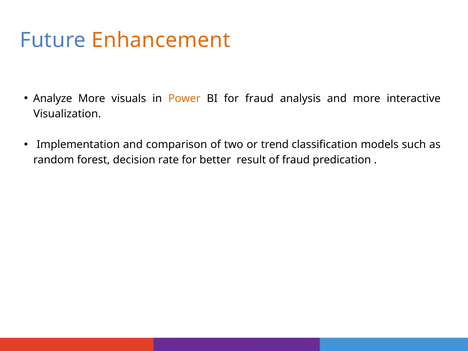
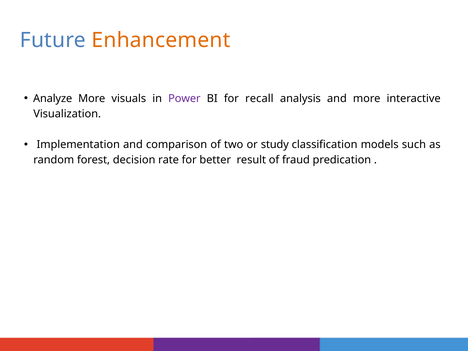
Power colour: orange -> purple
for fraud: fraud -> recall
trend: trend -> study
